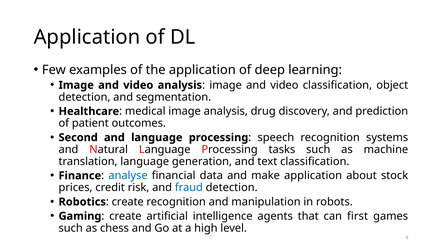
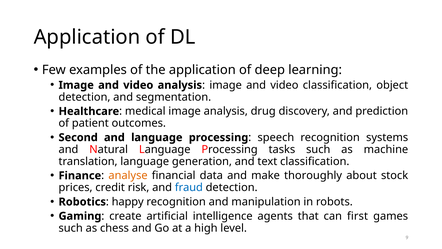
analyse colour: blue -> orange
make application: application -> thoroughly
create at (128, 202): create -> happy
